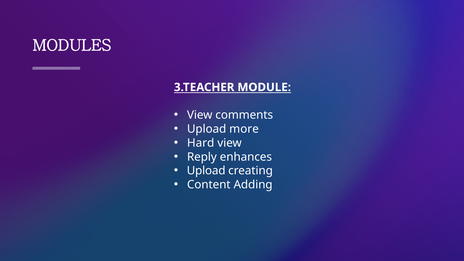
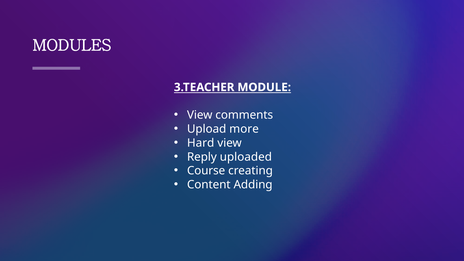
enhances: enhances -> uploaded
Upload at (206, 171): Upload -> Course
